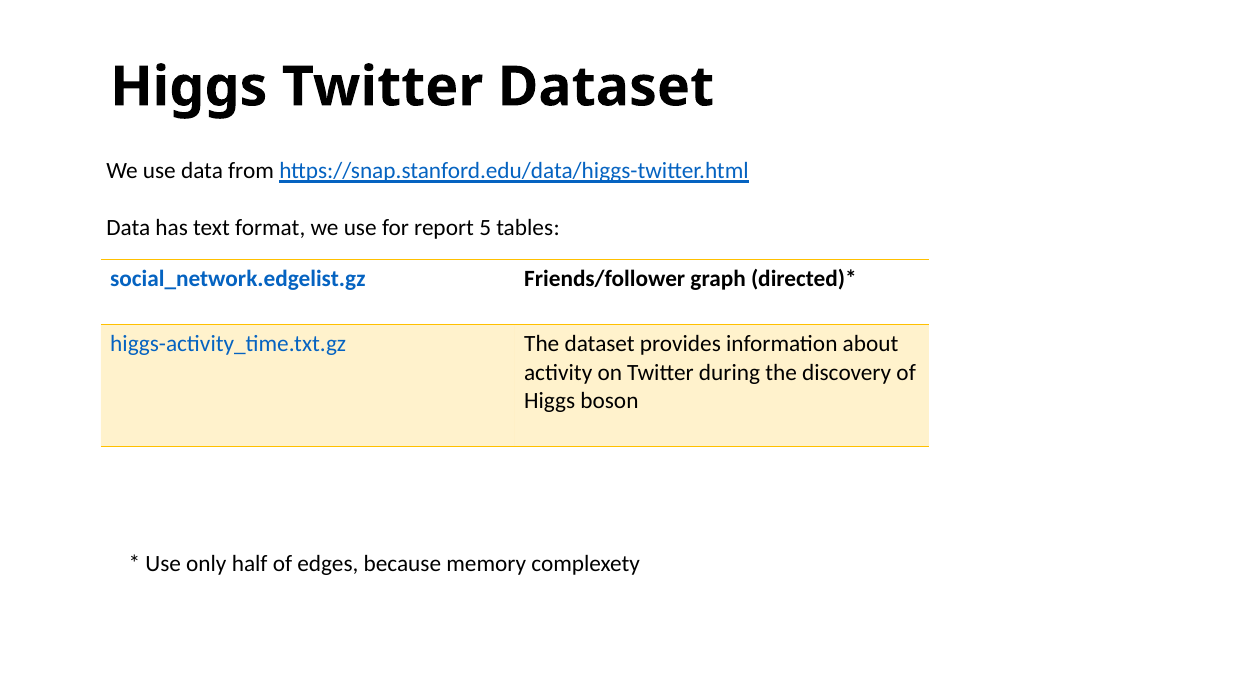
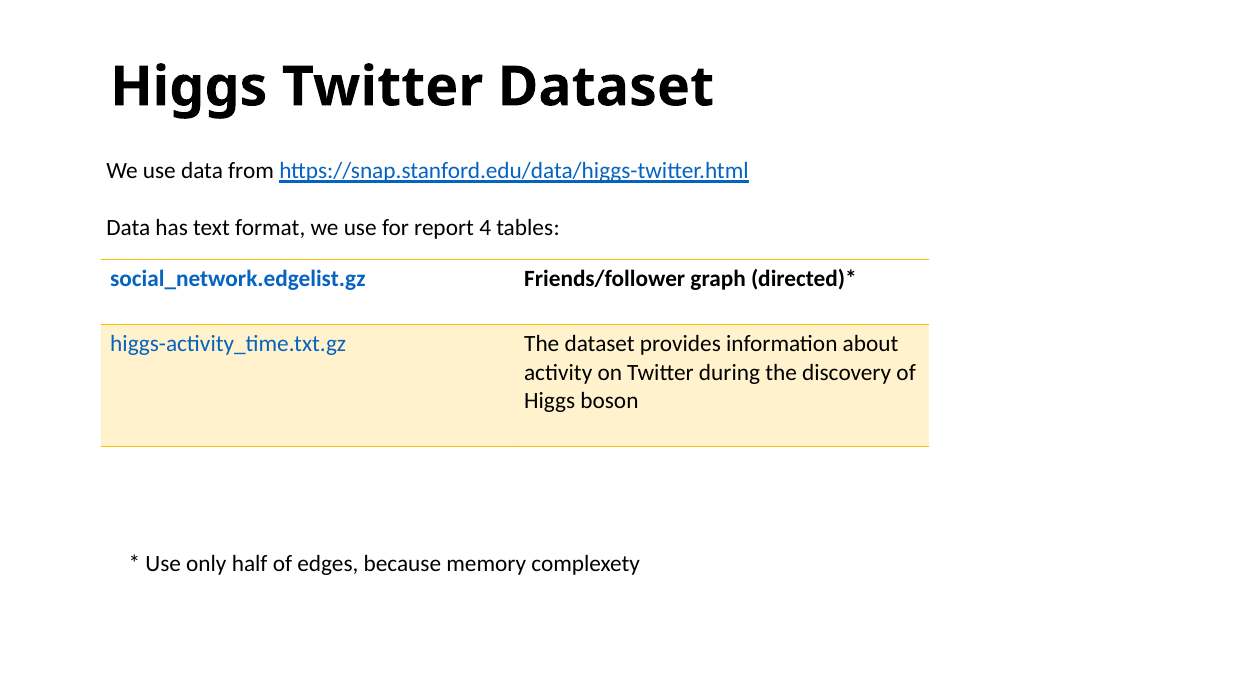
5: 5 -> 4
